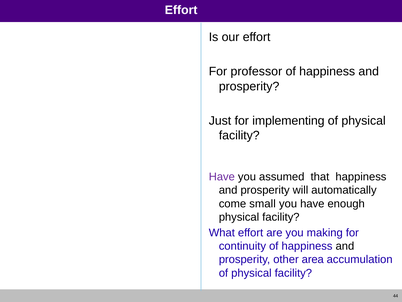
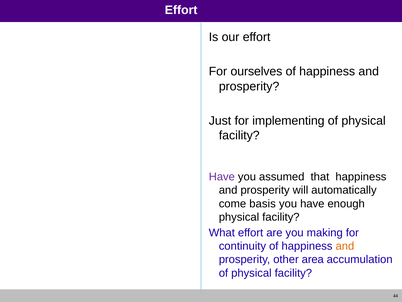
professor: professor -> ourselves
small: small -> basis
and at (345, 246) colour: black -> orange
